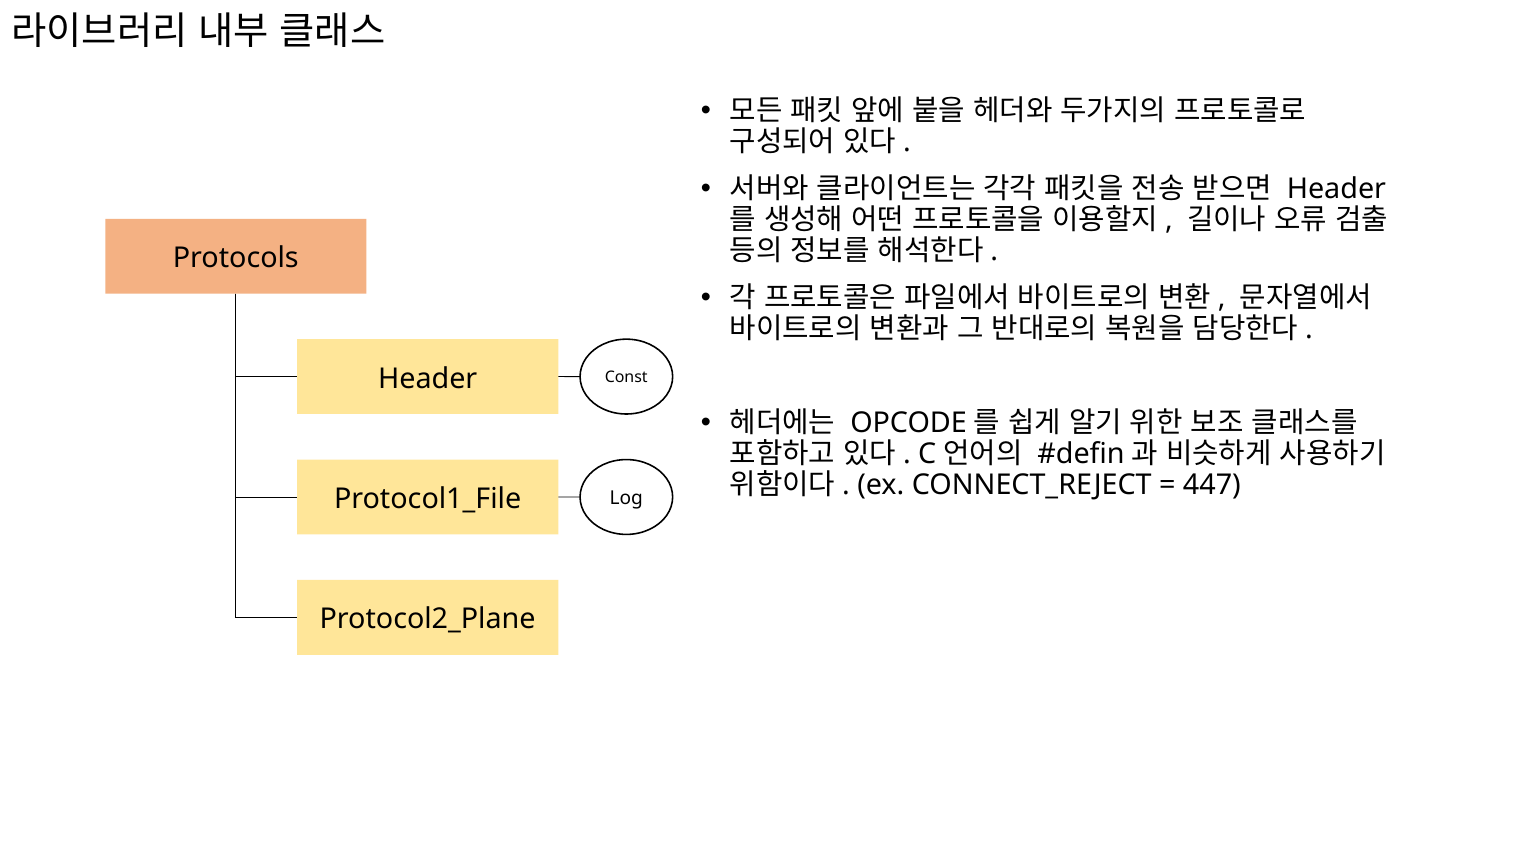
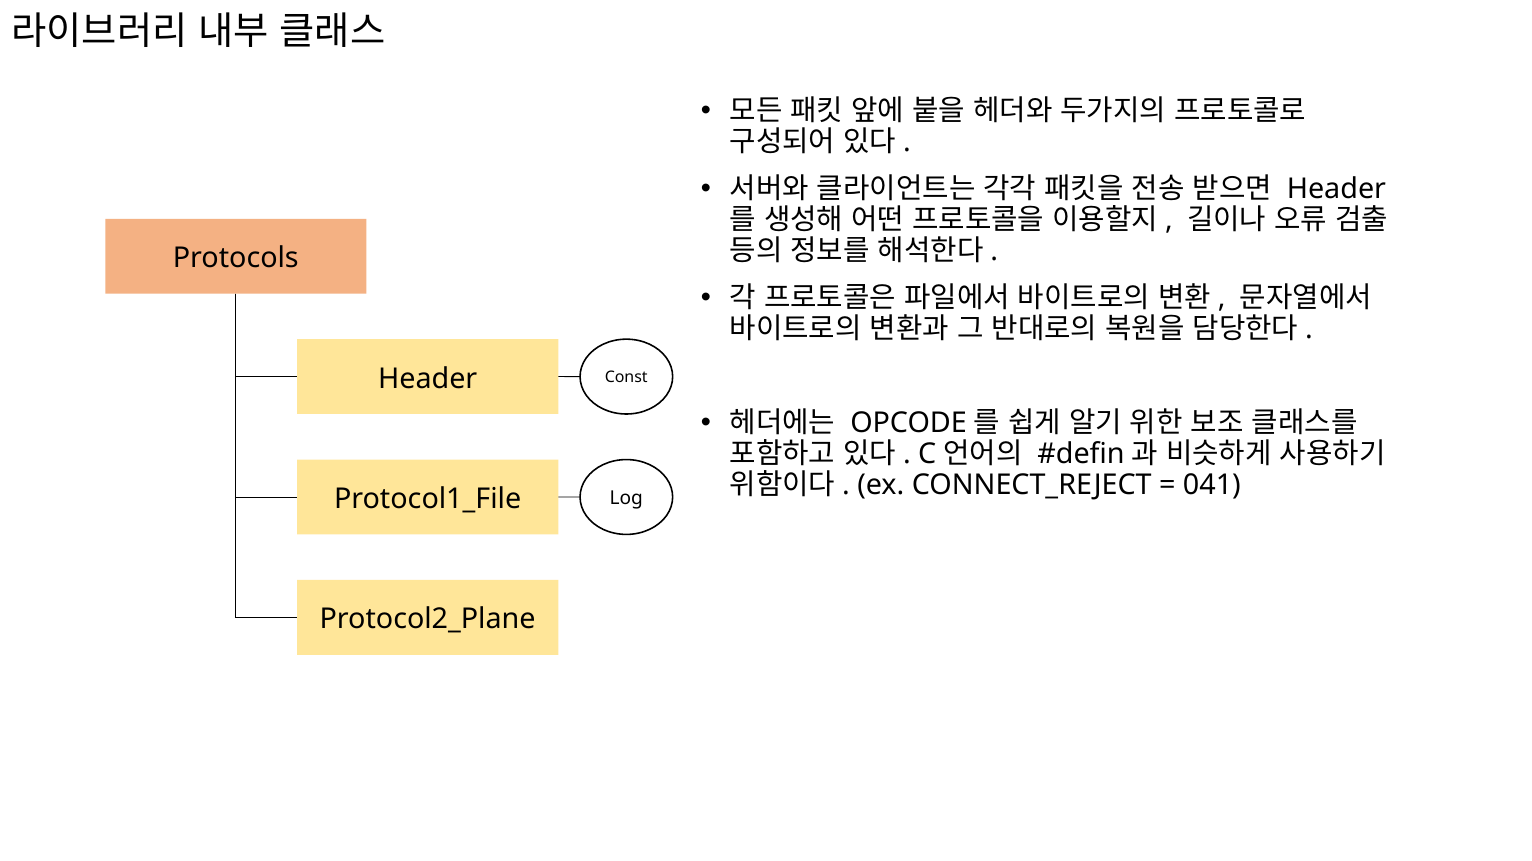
447: 447 -> 041
